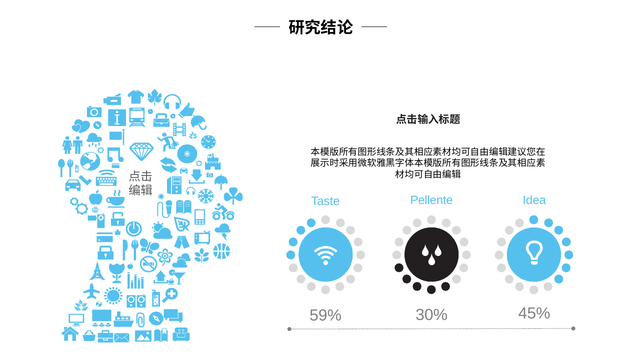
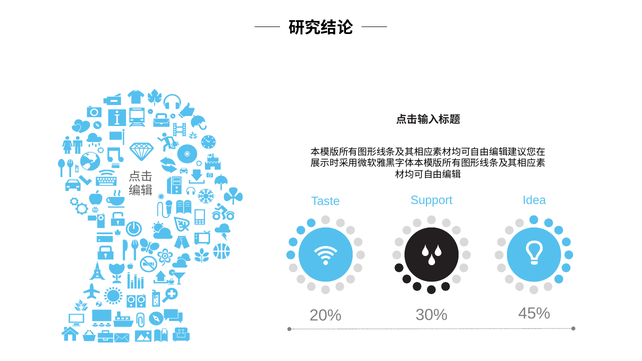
Pellente: Pellente -> Support
59%: 59% -> 20%
